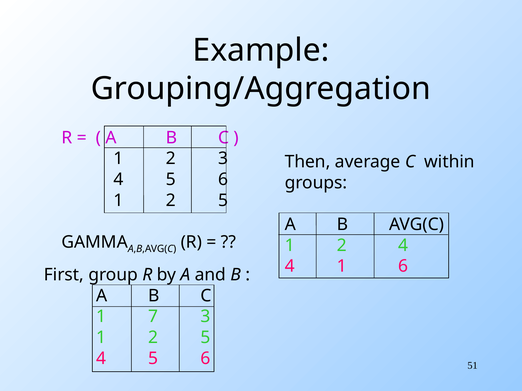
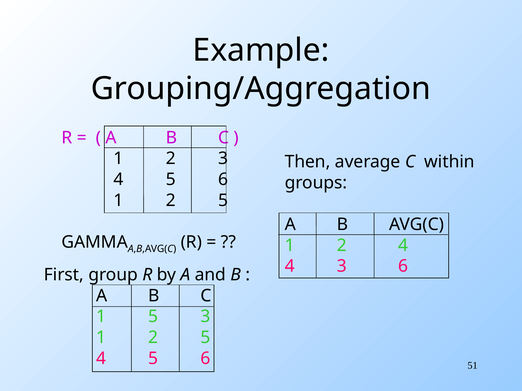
4 1: 1 -> 3
1 7: 7 -> 5
